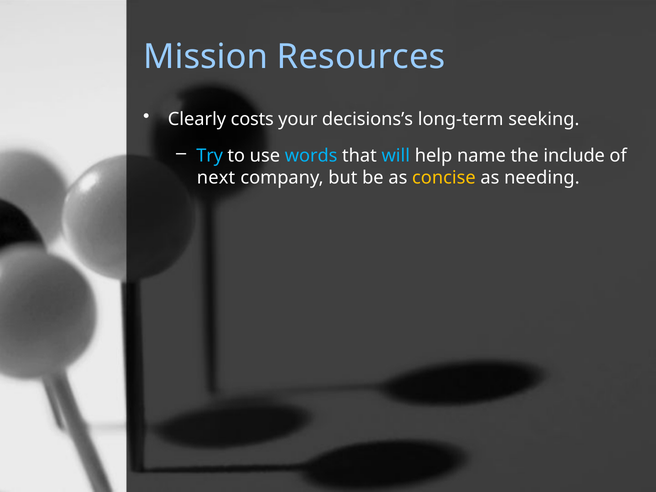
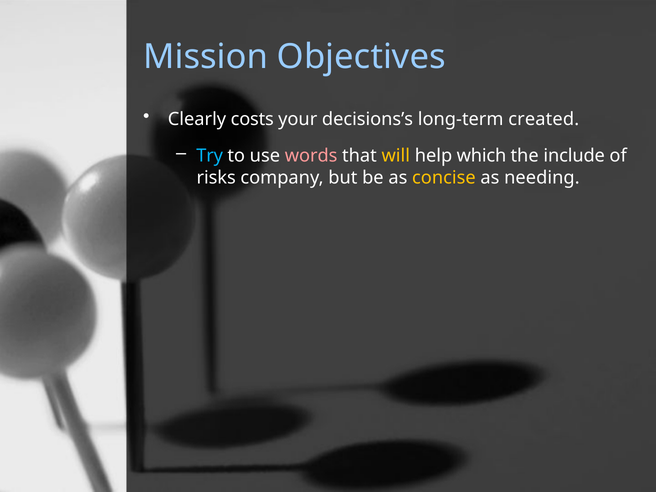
Resources: Resources -> Objectives
seeking: seeking -> created
words colour: light blue -> pink
will colour: light blue -> yellow
name: name -> which
next: next -> risks
